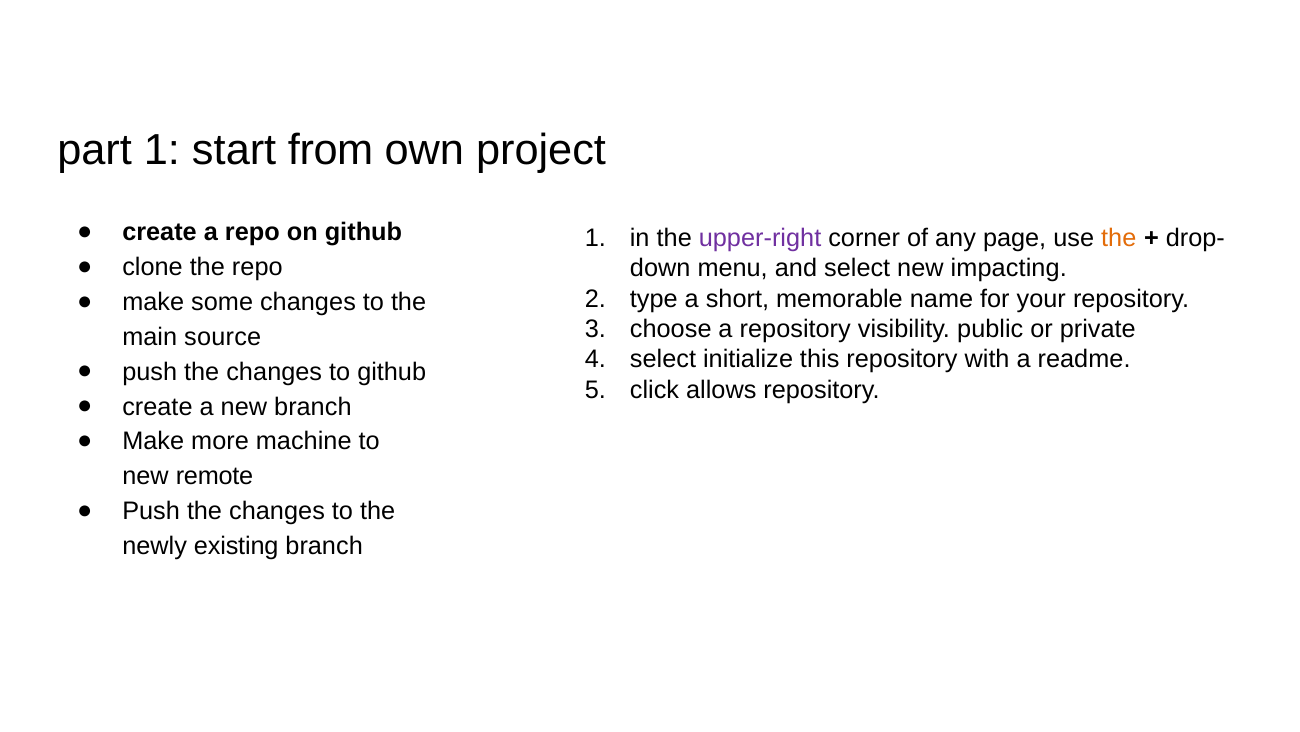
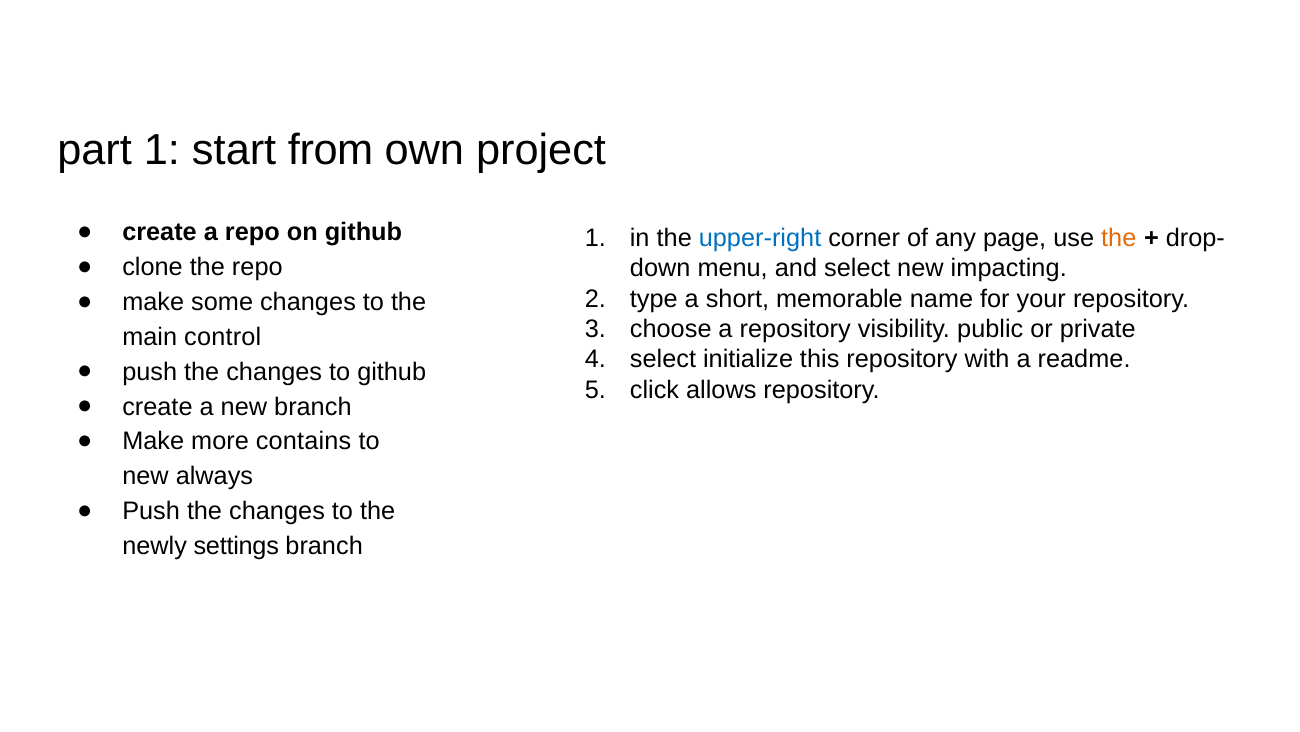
upper-right colour: purple -> blue
source: source -> control
machine: machine -> contains
remote: remote -> always
existing: existing -> settings
